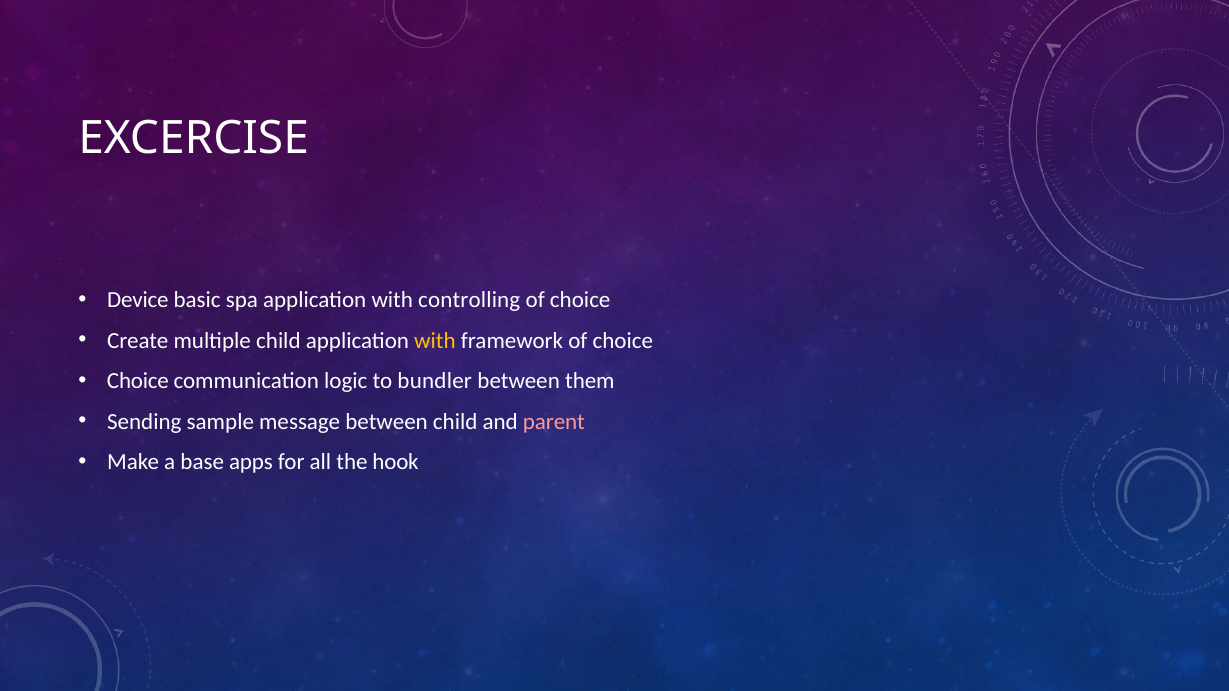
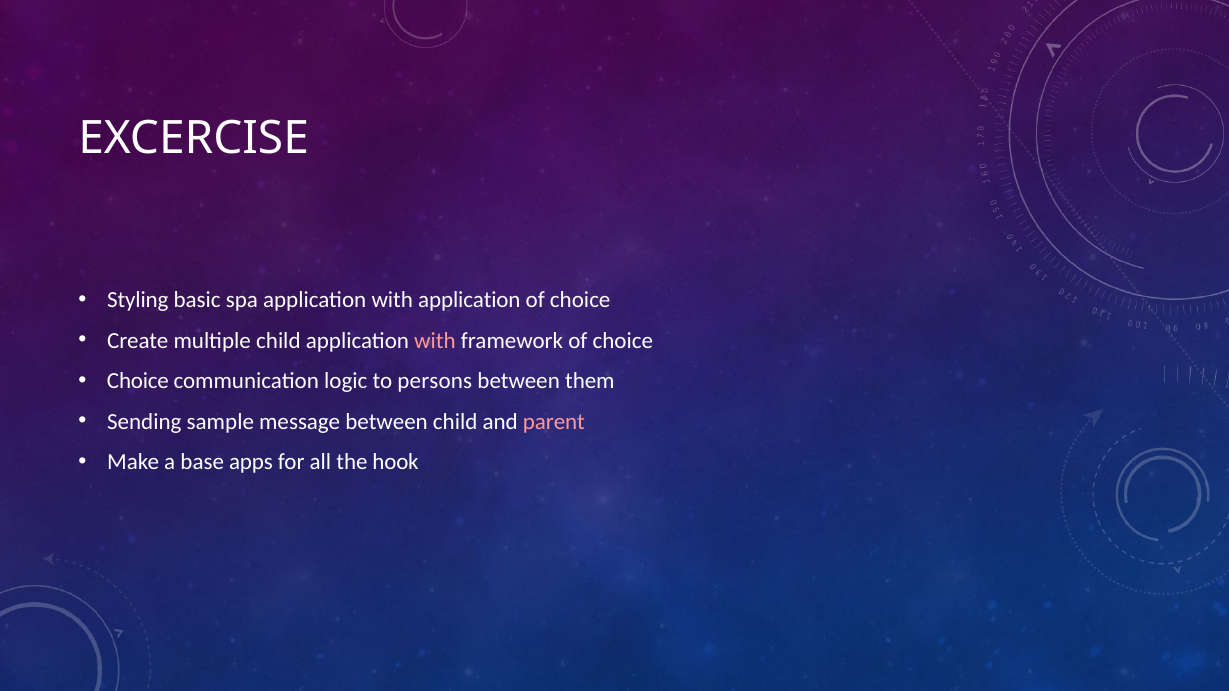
Device: Device -> Styling
with controlling: controlling -> application
with at (435, 341) colour: yellow -> pink
bundler: bundler -> persons
